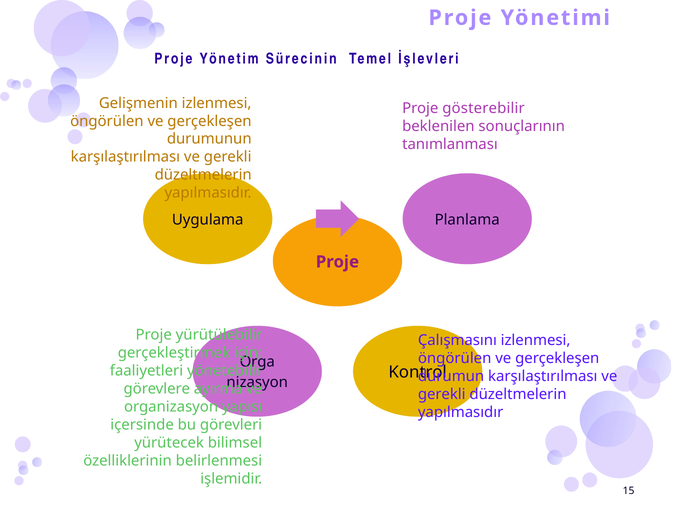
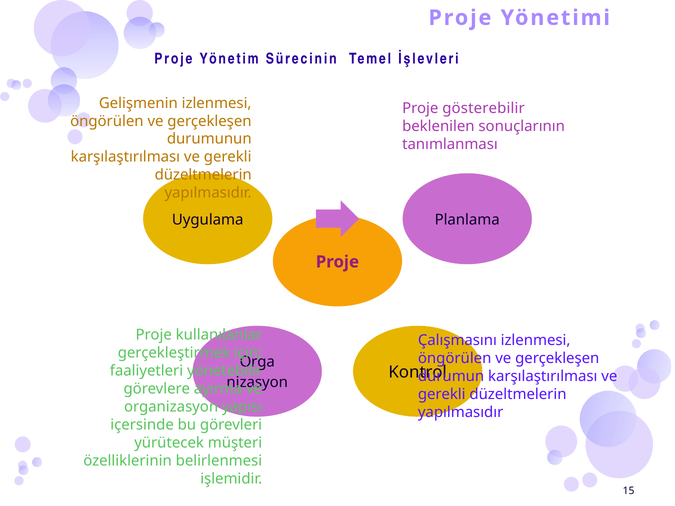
yürütülebilir: yürütülebilir -> kullanılanlar
bilimsel: bilimsel -> müşteri
